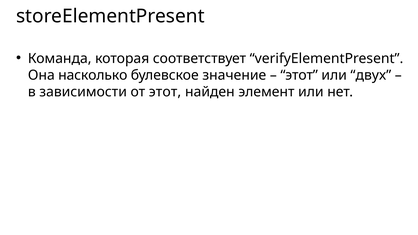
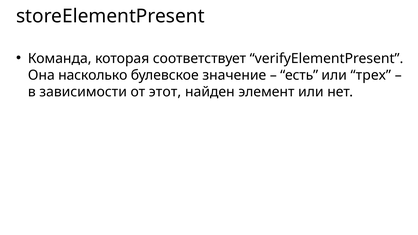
этот at (299, 75): этот -> есть
двух: двух -> трех
